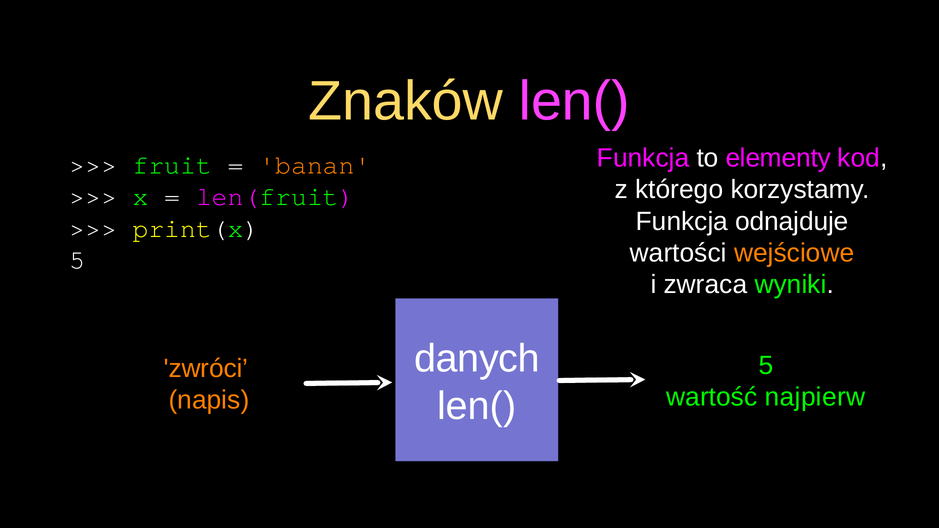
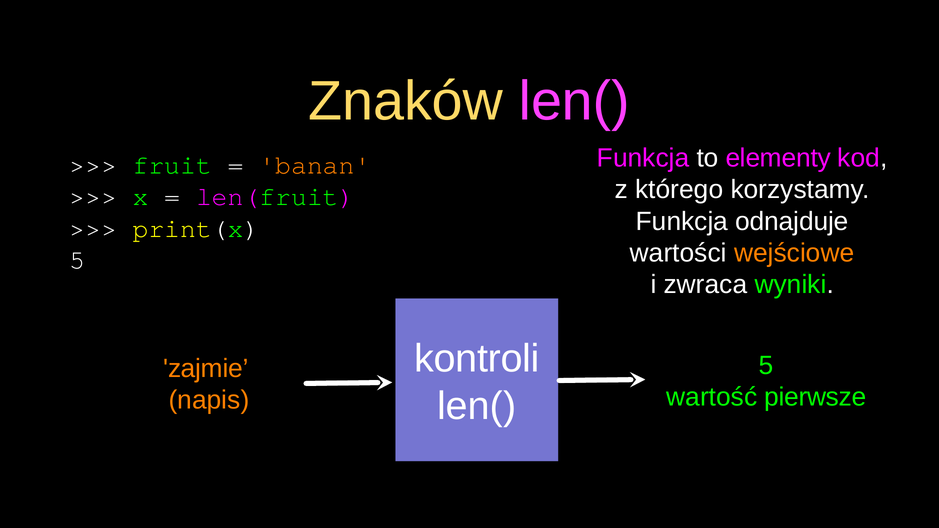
danych: danych -> kontroli
zwróci: zwróci -> zajmie
najpierw: najpierw -> pierwsze
